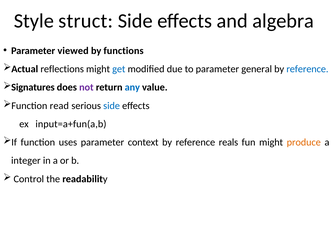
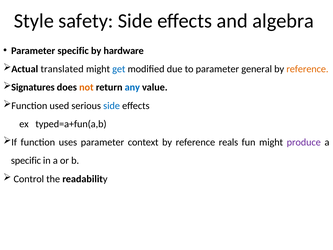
struct: struct -> safety
Parameter viewed: viewed -> specific
functions: functions -> hardware
reflections: reflections -> translated
reference at (307, 69) colour: blue -> orange
not colour: purple -> orange
read: read -> used
input=a+fun(a,b: input=a+fun(a,b -> typed=a+fun(a,b
produce colour: orange -> purple
integer at (26, 160): integer -> specific
